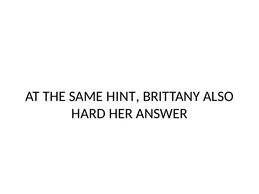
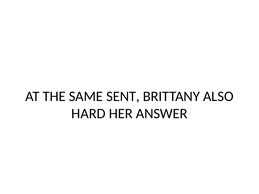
HINT: HINT -> SENT
